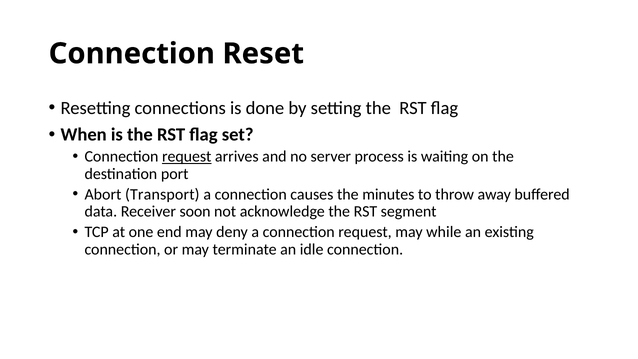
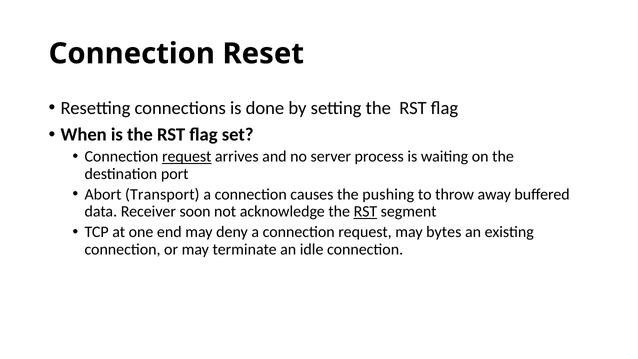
minutes: minutes -> pushing
RST at (365, 212) underline: none -> present
while: while -> bytes
